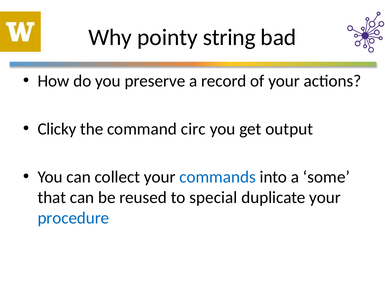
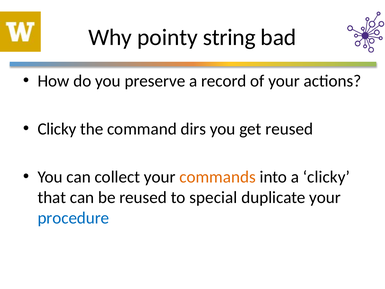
circ: circ -> dirs
get output: output -> reused
commands colour: blue -> orange
a some: some -> clicky
